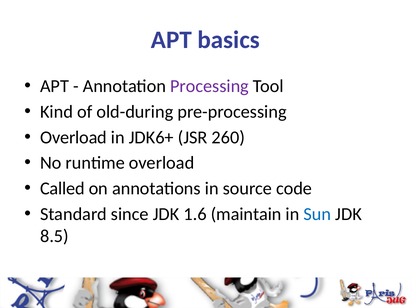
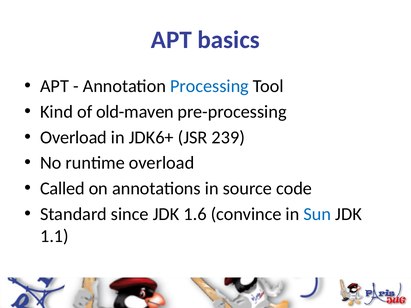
Processing colour: purple -> blue
old-during: old-during -> old-maven
260: 260 -> 239
maintain: maintain -> convince
8.5: 8.5 -> 1.1
